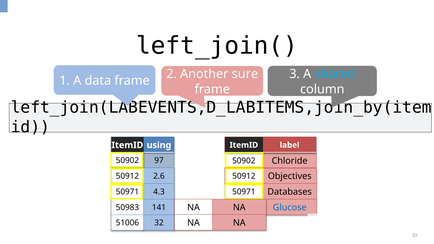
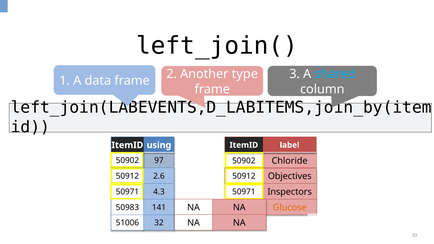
sure: sure -> type
Databases: Databases -> Inspectors
Glucose colour: blue -> orange
